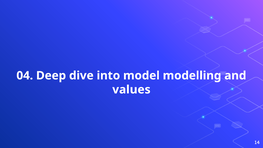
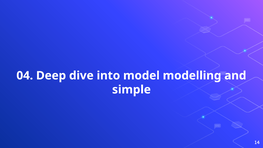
values: values -> simple
